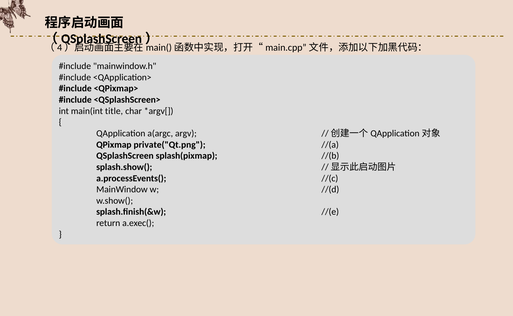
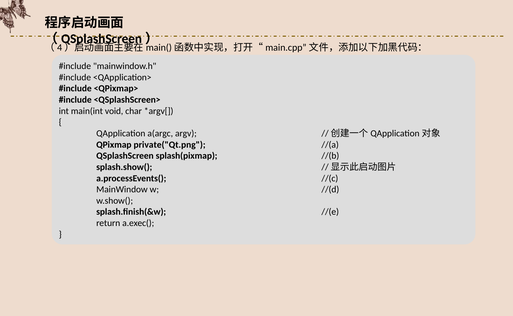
title: title -> void
